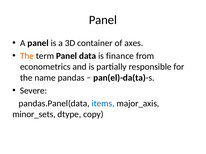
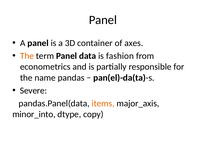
finance: finance -> fashion
items colour: blue -> orange
minor_sets: minor_sets -> minor_into
